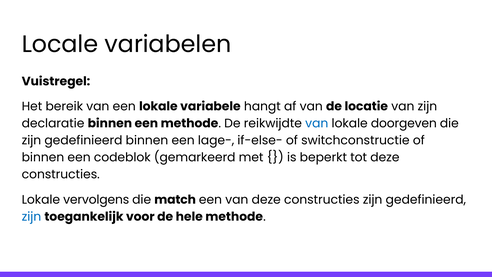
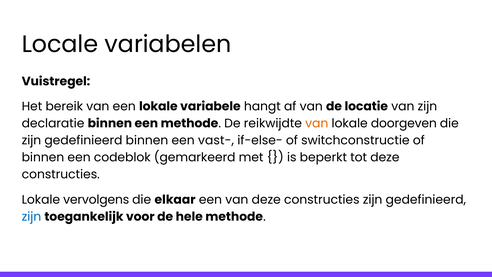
van at (317, 123) colour: blue -> orange
lage-: lage- -> vast-
match: match -> elkaar
